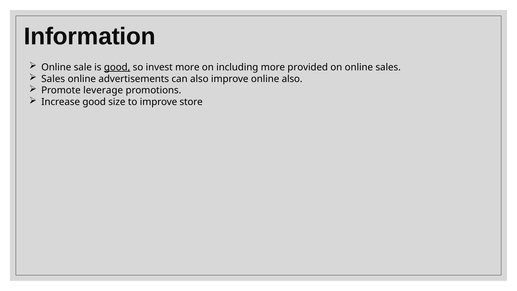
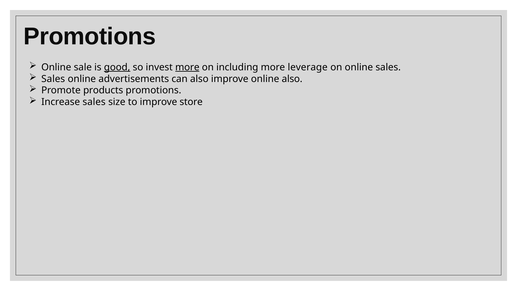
Information at (90, 37): Information -> Promotions
more at (187, 67) underline: none -> present
provided: provided -> leverage
leverage: leverage -> products
Increase good: good -> sales
